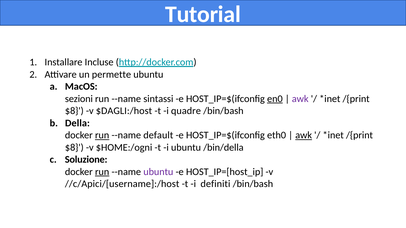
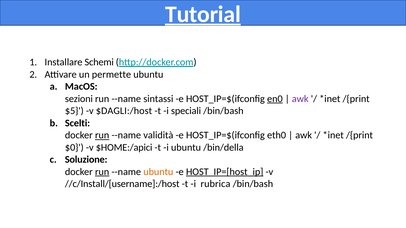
Tutorial underline: none -> present
Incluse: Incluse -> Schemi
$8 at (74, 111): $8 -> $5
quadre: quadre -> speciali
Della: Della -> Scelti
default: default -> validità
awk at (304, 135) underline: present -> none
$8 at (74, 148): $8 -> $0
$HOME:/ogni: $HOME:/ogni -> $HOME:/apici
ubuntu at (158, 172) colour: purple -> orange
HOST_IP=[host_ip underline: none -> present
//c/Apici/[username]:/host: //c/Apici/[username]:/host -> //c/Install/[username]:/host
definiti: definiti -> rubrica
